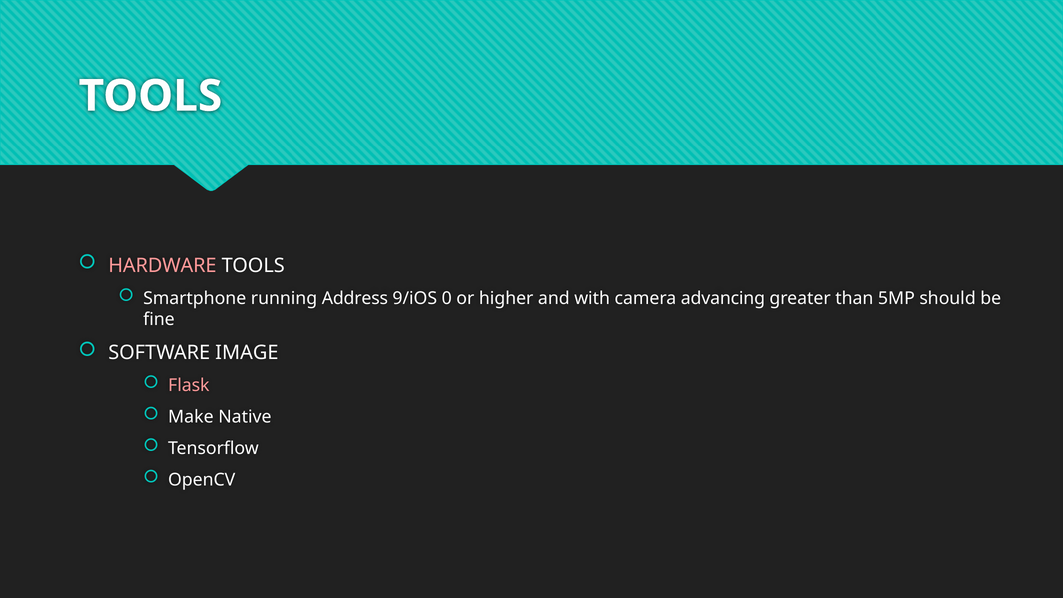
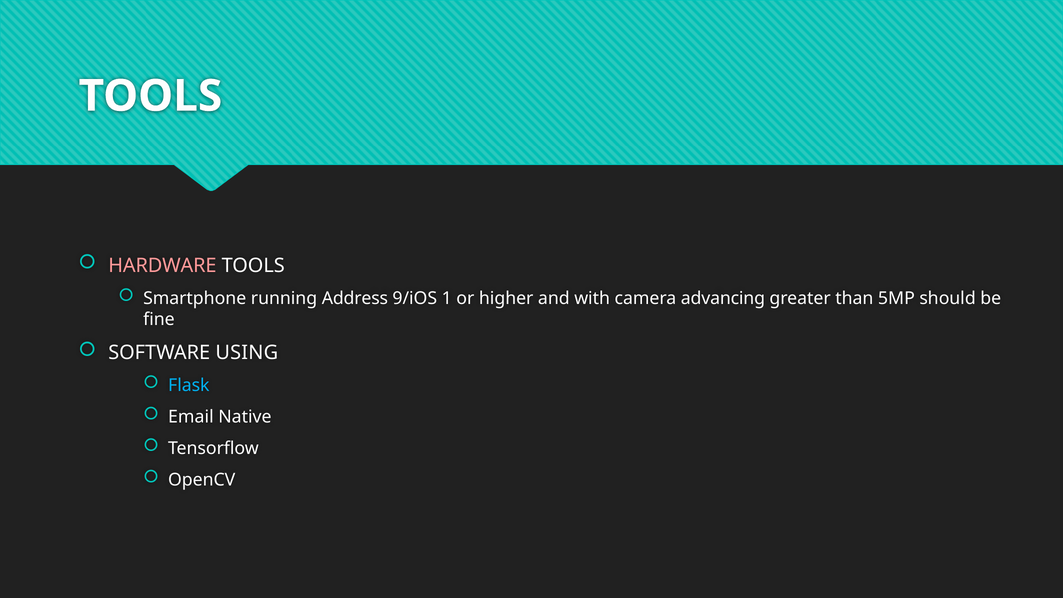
0: 0 -> 1
IMAGE: IMAGE -> USING
Flask colour: pink -> light blue
Make: Make -> Email
